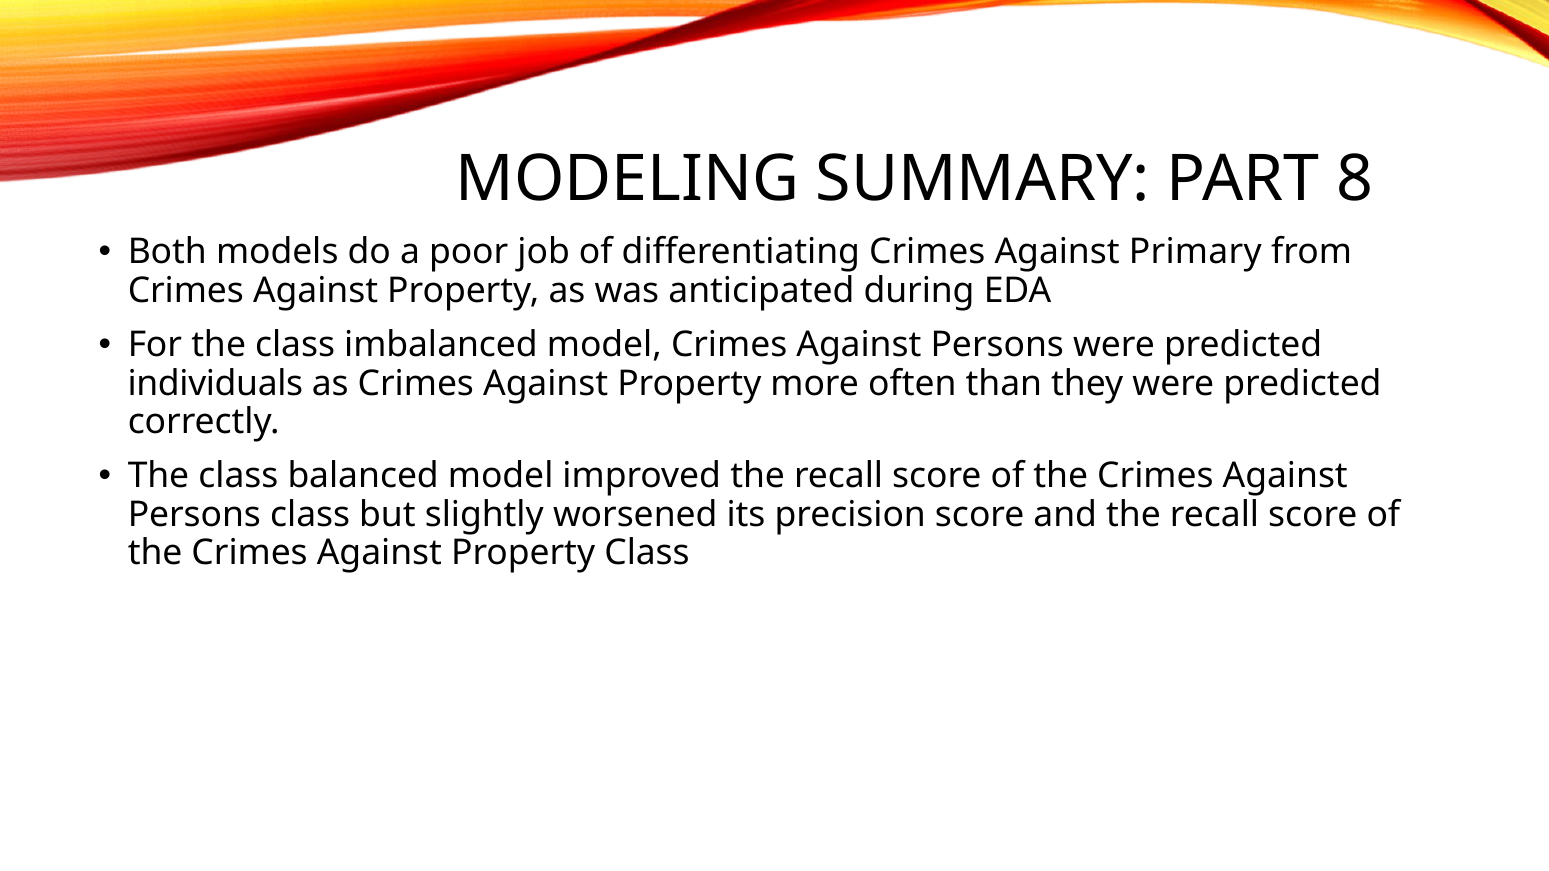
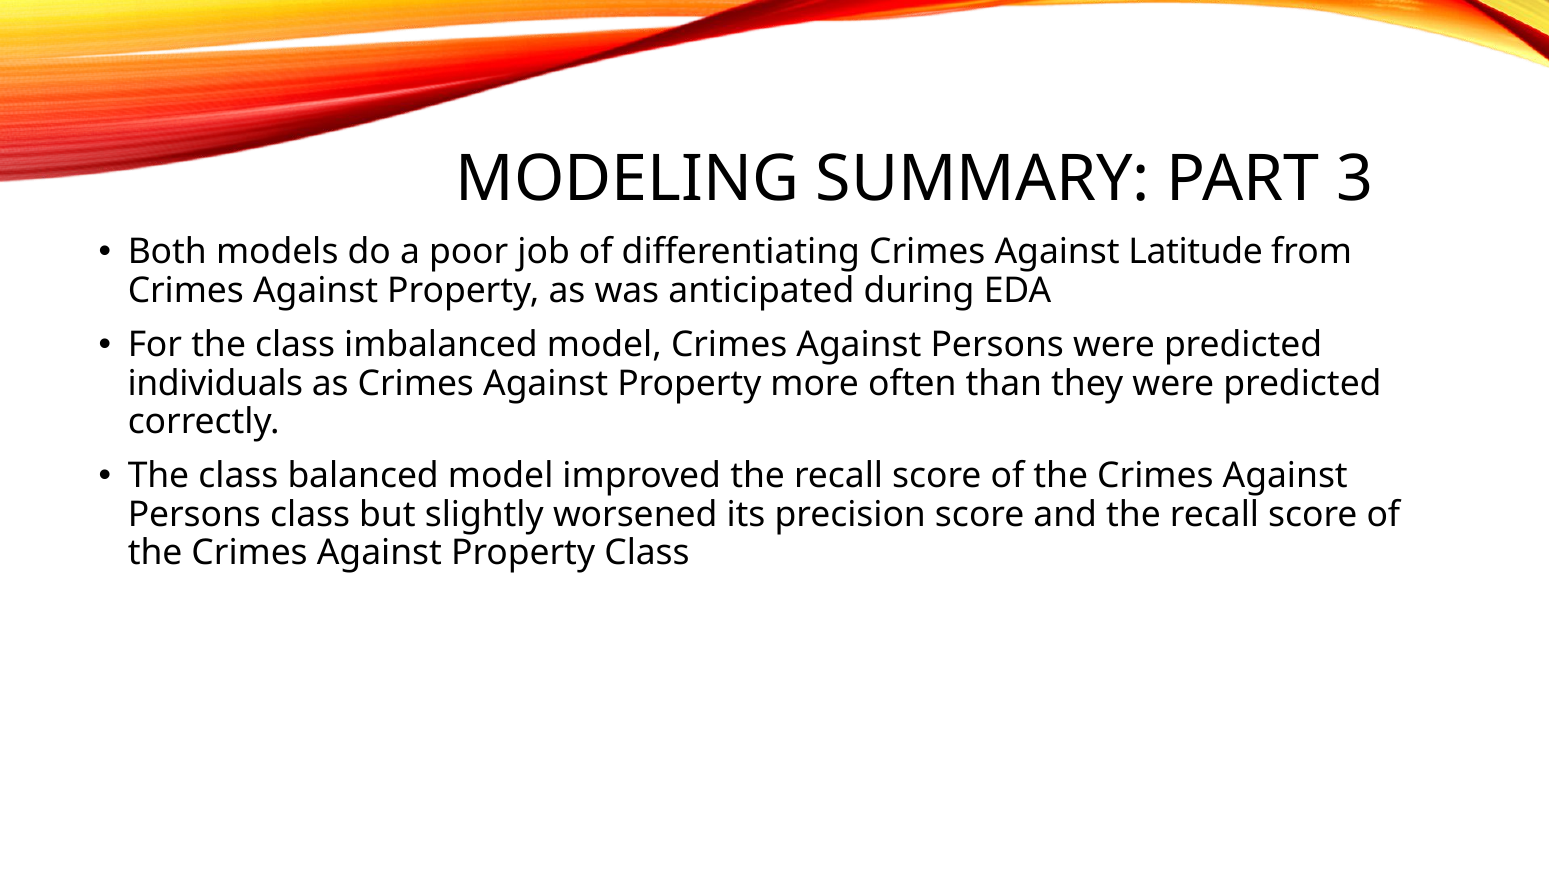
8: 8 -> 3
Primary: Primary -> Latitude
